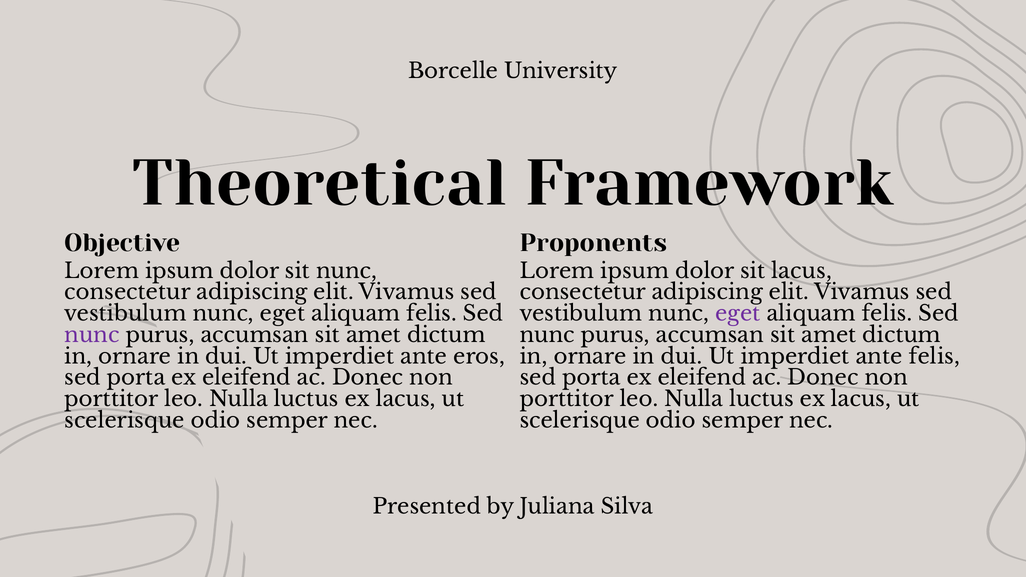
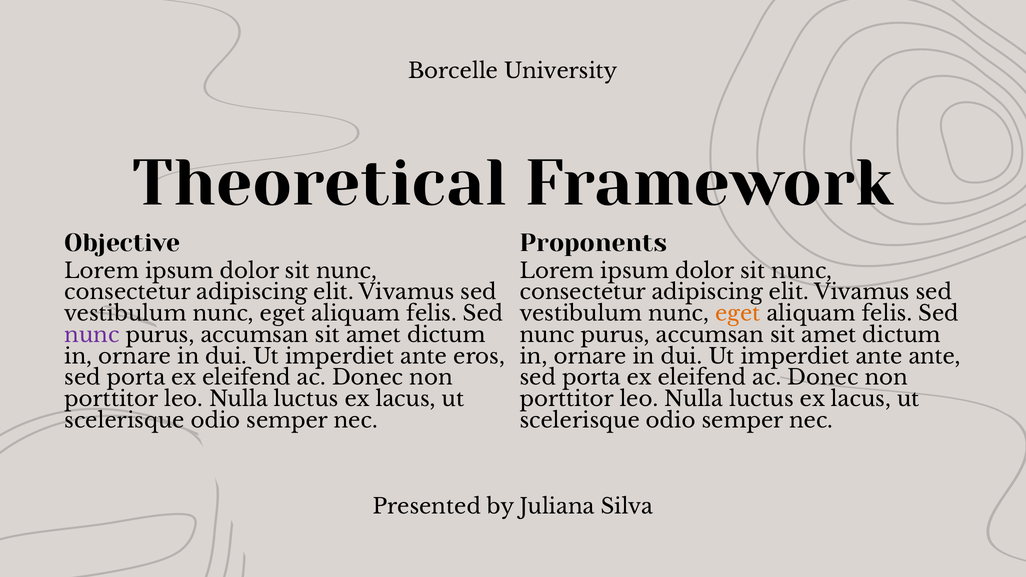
lacus at (802, 271): lacus -> nunc
eget at (738, 314) colour: purple -> orange
ante felis: felis -> ante
